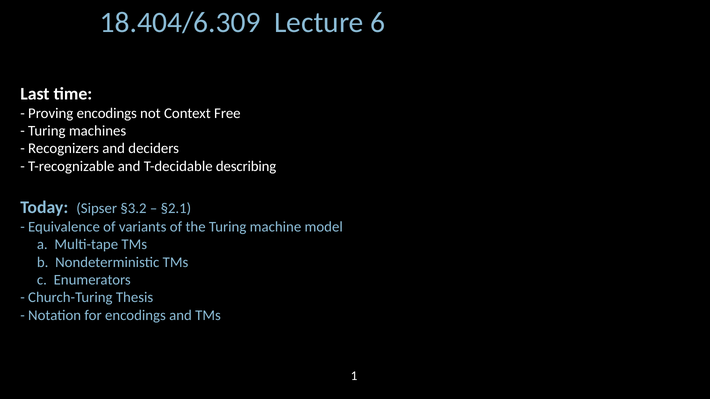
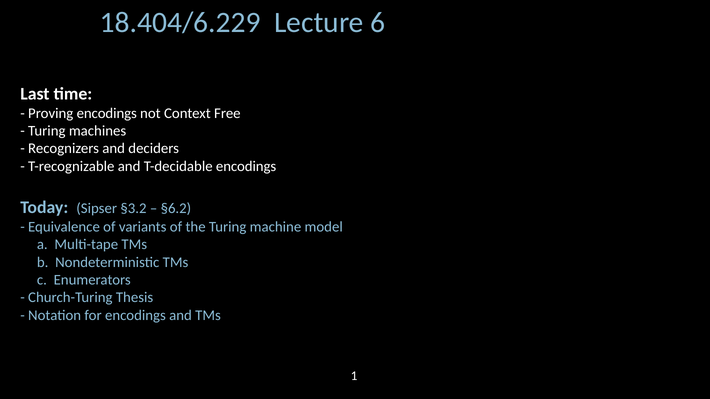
18.404/6.309: 18.404/6.309 -> 18.404/6.229
T-decidable describing: describing -> encodings
§2.1: §2.1 -> §6.2
